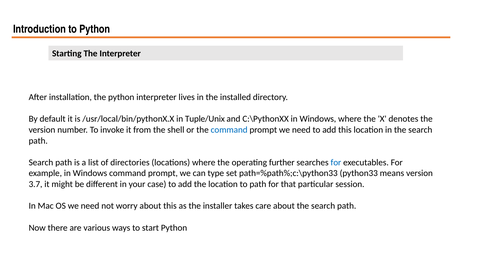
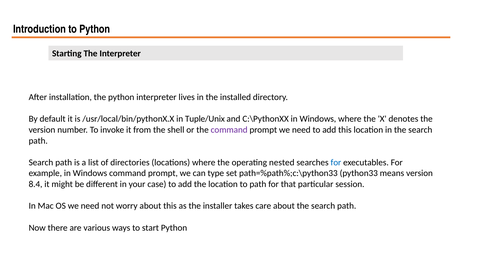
command at (229, 130) colour: blue -> purple
further: further -> nested
3.7: 3.7 -> 8.4
